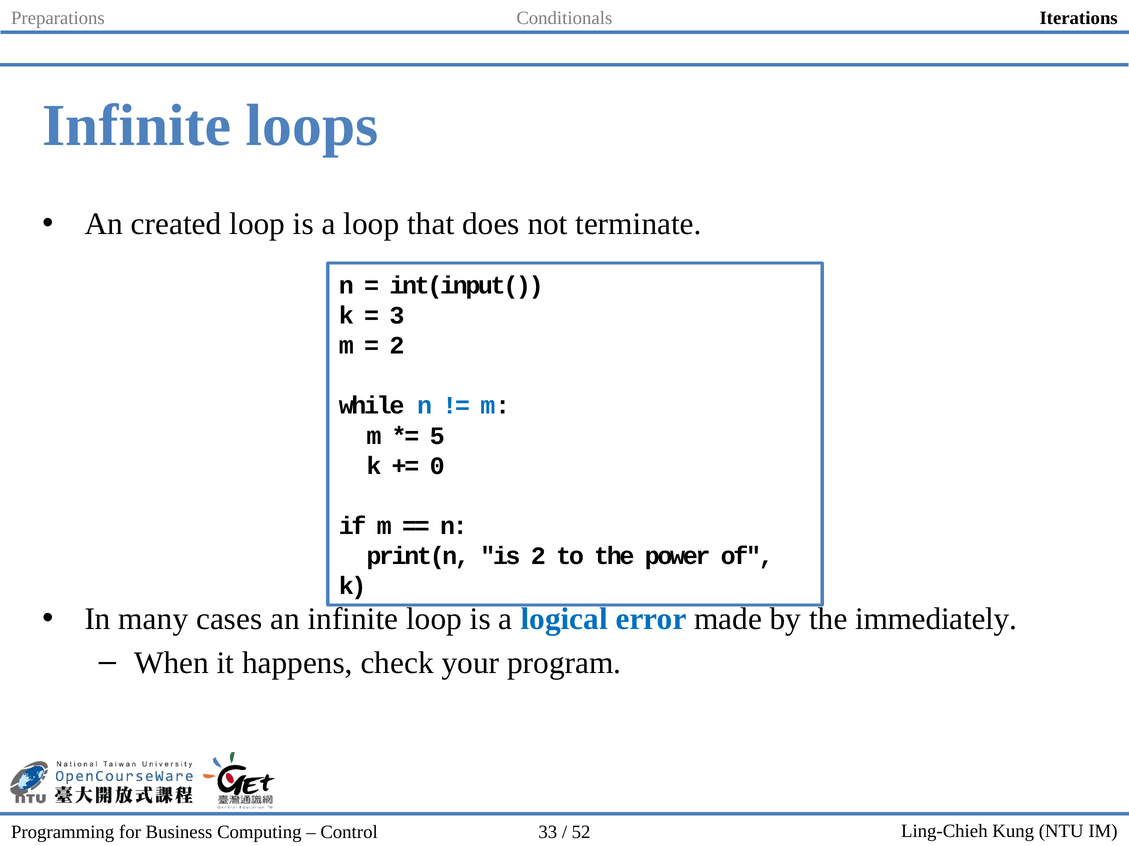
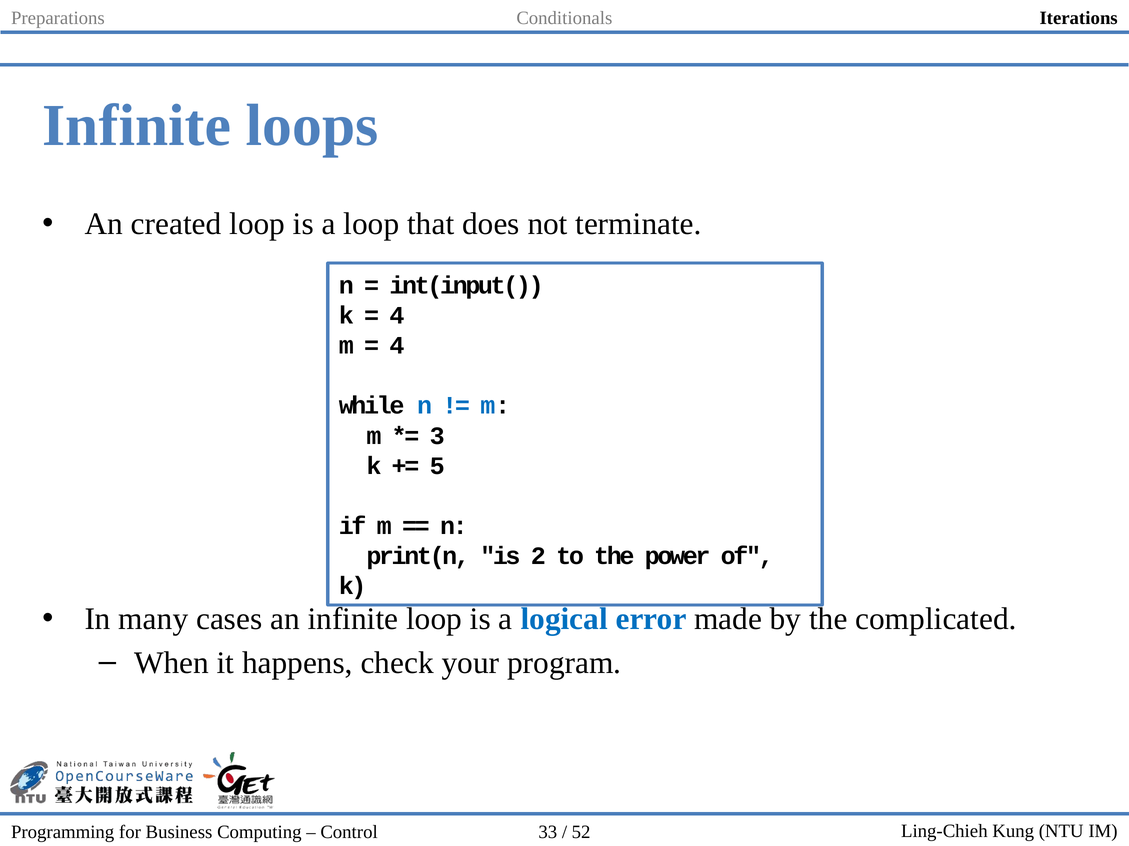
3 at (397, 316): 3 -> 4
2 at (397, 346): 2 -> 4
5: 5 -> 3
0: 0 -> 5
immediately: immediately -> complicated
